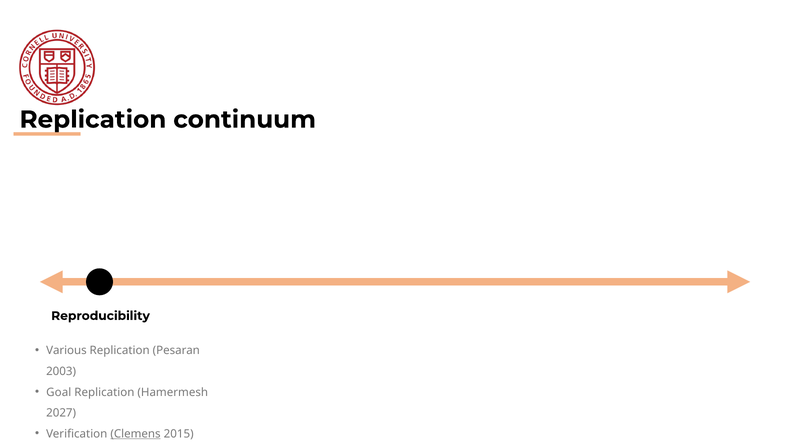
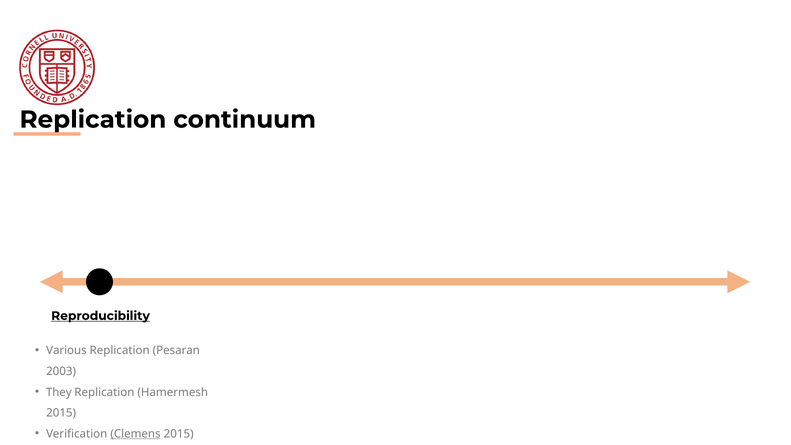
Reproducibility underline: none -> present
Goal: Goal -> They
2027 at (61, 413): 2027 -> 2015
